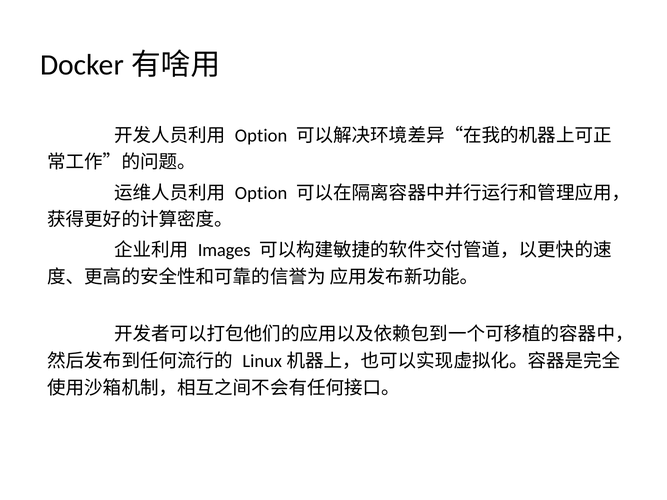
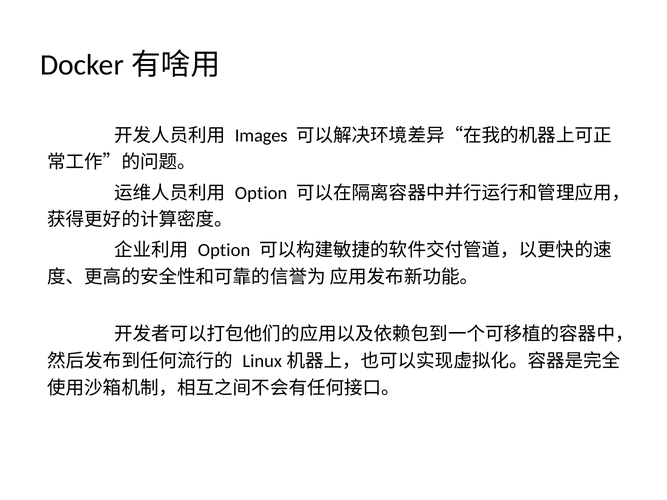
Option at (261, 136): Option -> Images
Images at (224, 250): Images -> Option
